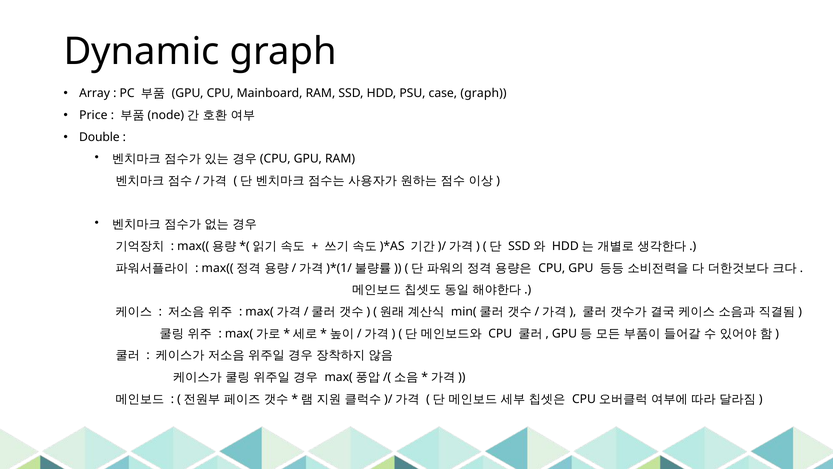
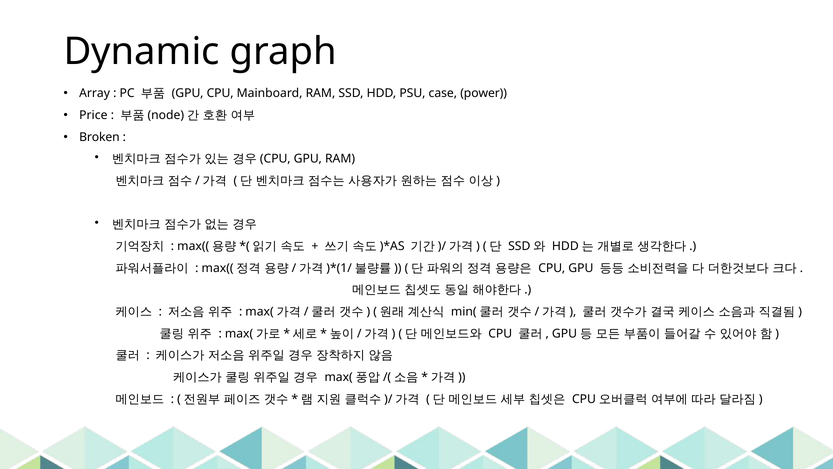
case graph: graph -> power
Double: Double -> Broken
